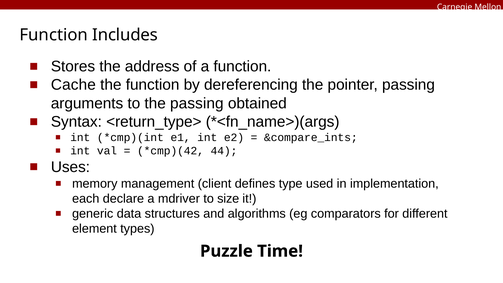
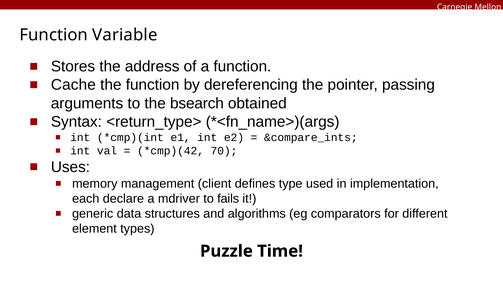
Includes: Includes -> Variable
the passing: passing -> bsearch
44: 44 -> 70
size: size -> fails
